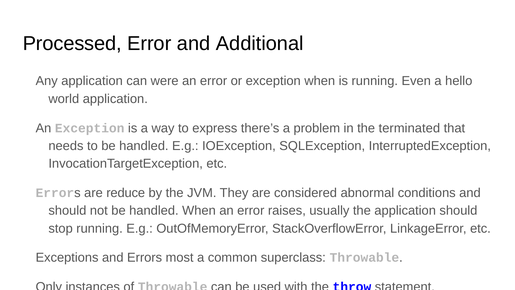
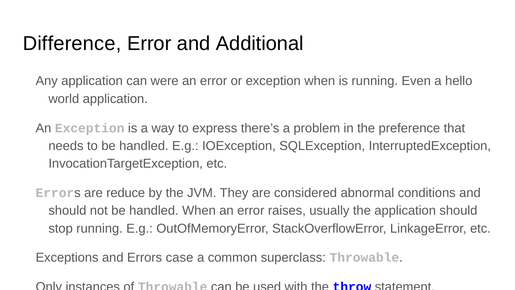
Processed: Processed -> Difference
terminated: terminated -> preference
most: most -> case
